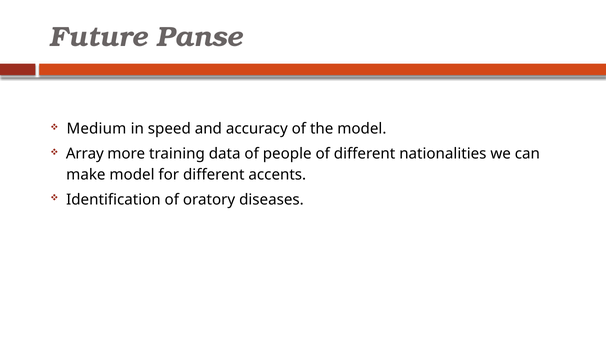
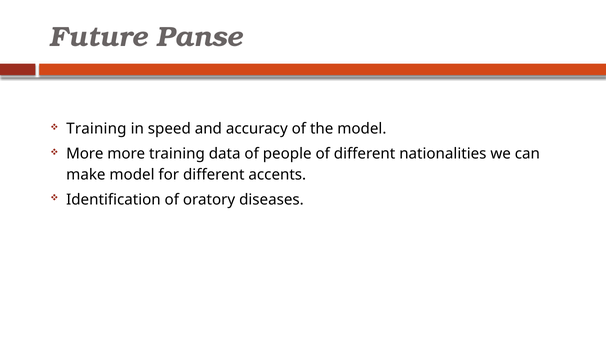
Medium at (96, 129): Medium -> Training
Array at (85, 154): Array -> More
